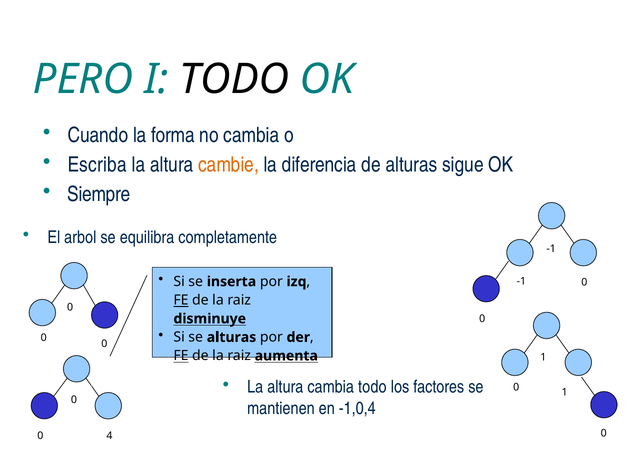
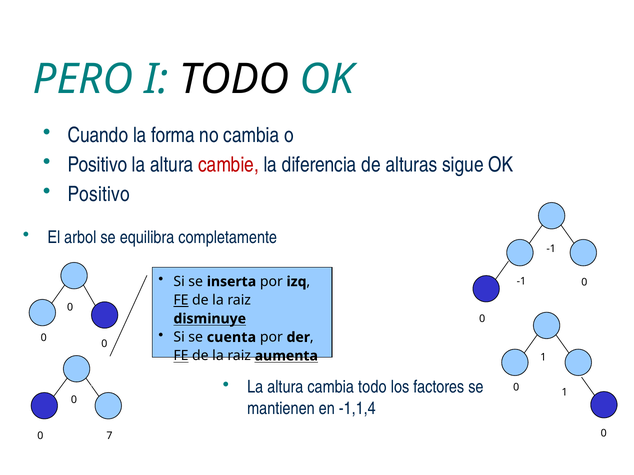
Escriba at (97, 165): Escriba -> Positivo
cambie colour: orange -> red
Siempre at (99, 194): Siempre -> Positivo
se alturas: alturas -> cuenta
-1,0,4: -1,0,4 -> -1,1,4
4: 4 -> 7
